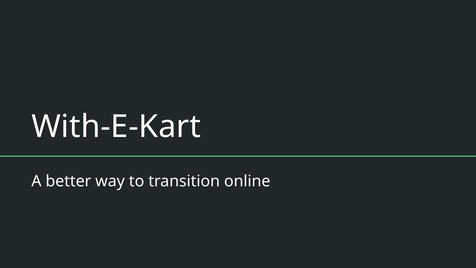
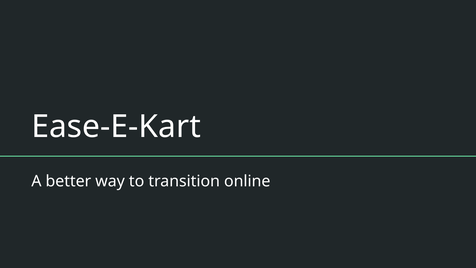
With-E-Kart: With-E-Kart -> Ease-E-Kart
